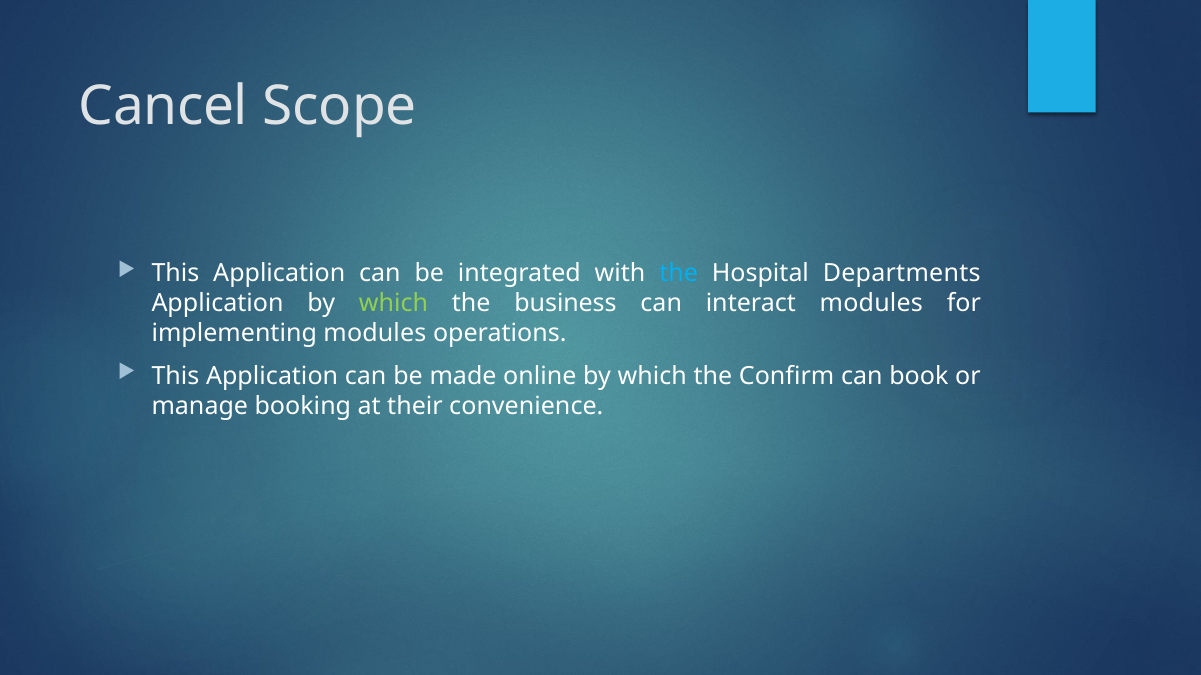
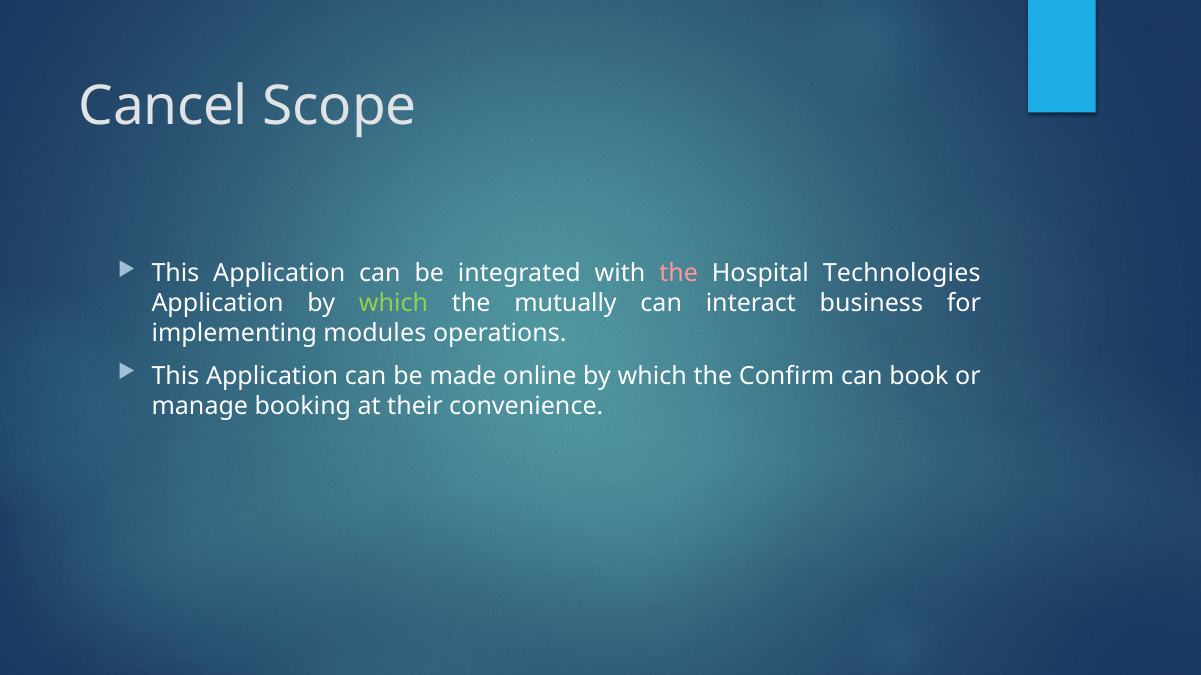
the at (679, 273) colour: light blue -> pink
Departments: Departments -> Technologies
business: business -> mutually
interact modules: modules -> business
